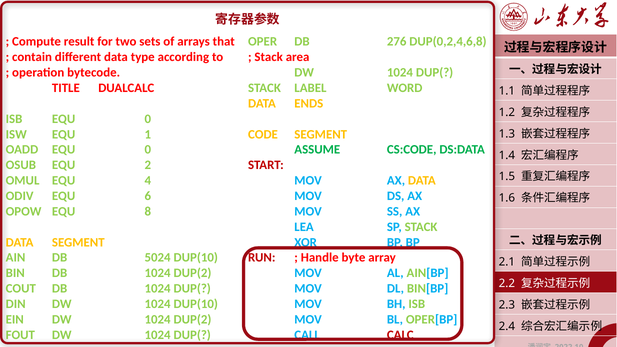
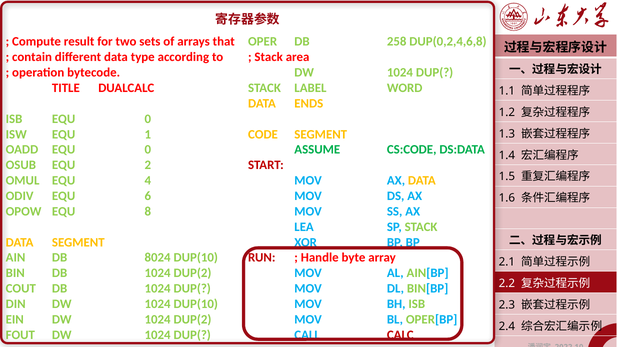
276: 276 -> 258
5024: 5024 -> 8024
